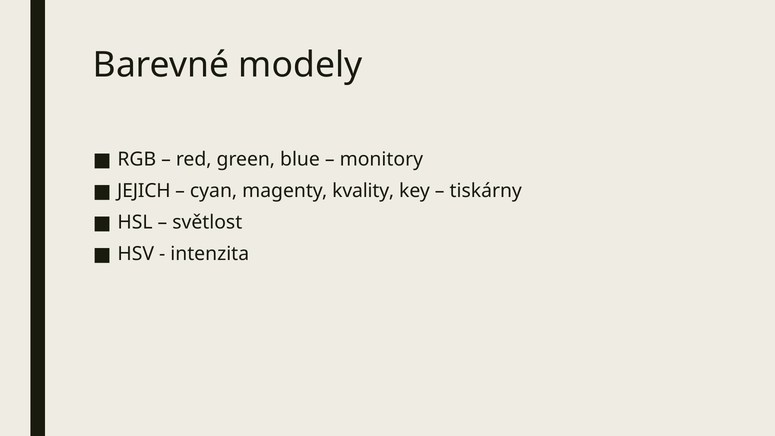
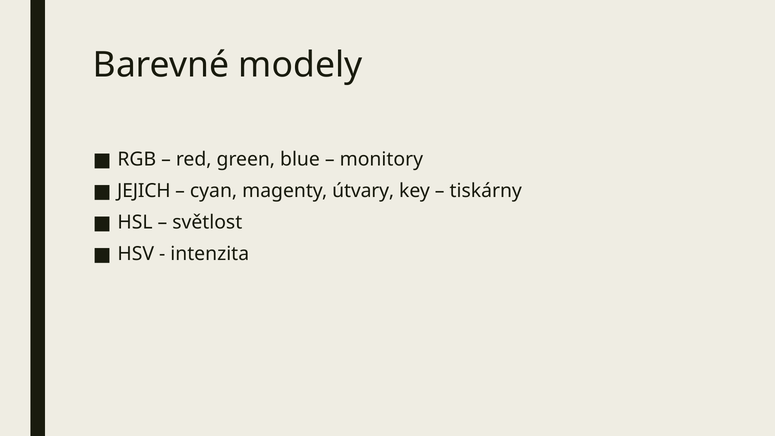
kvality: kvality -> útvary
